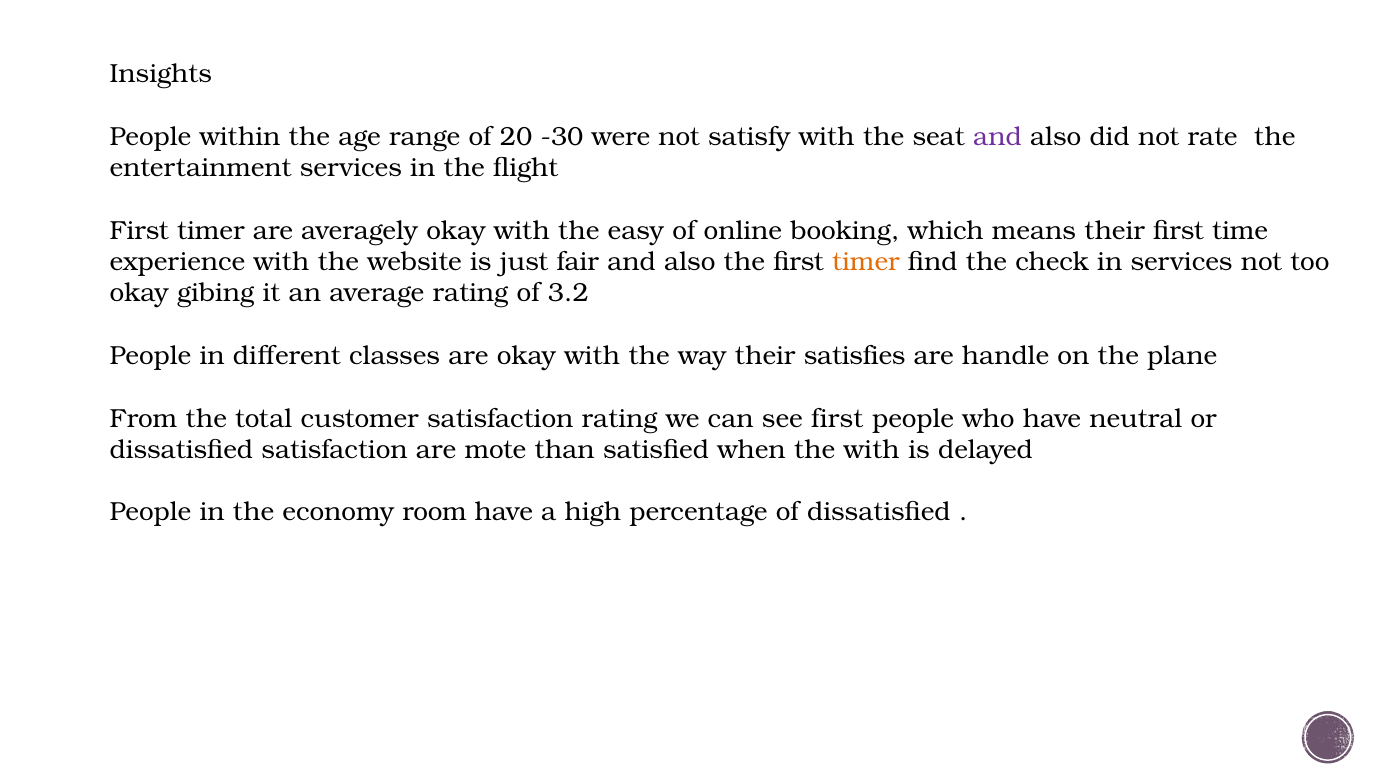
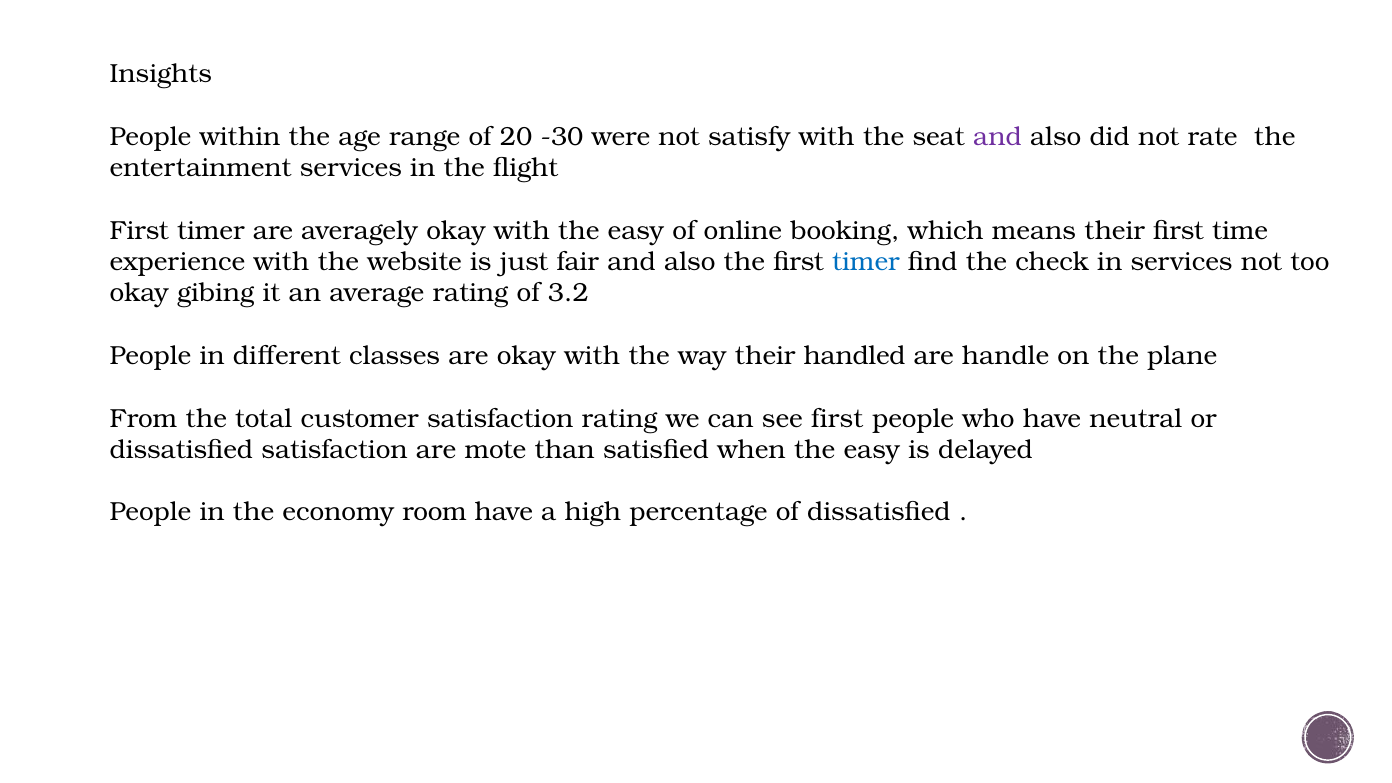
timer at (866, 262) colour: orange -> blue
satisfies: satisfies -> handled
when the with: with -> easy
